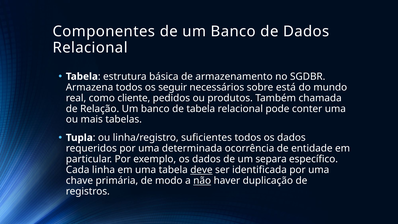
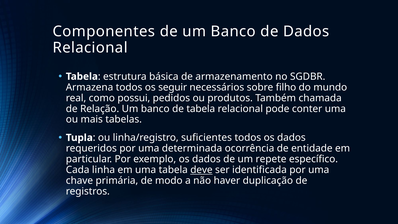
está: está -> filho
cliente: cliente -> possui
separa: separa -> repete
não underline: present -> none
